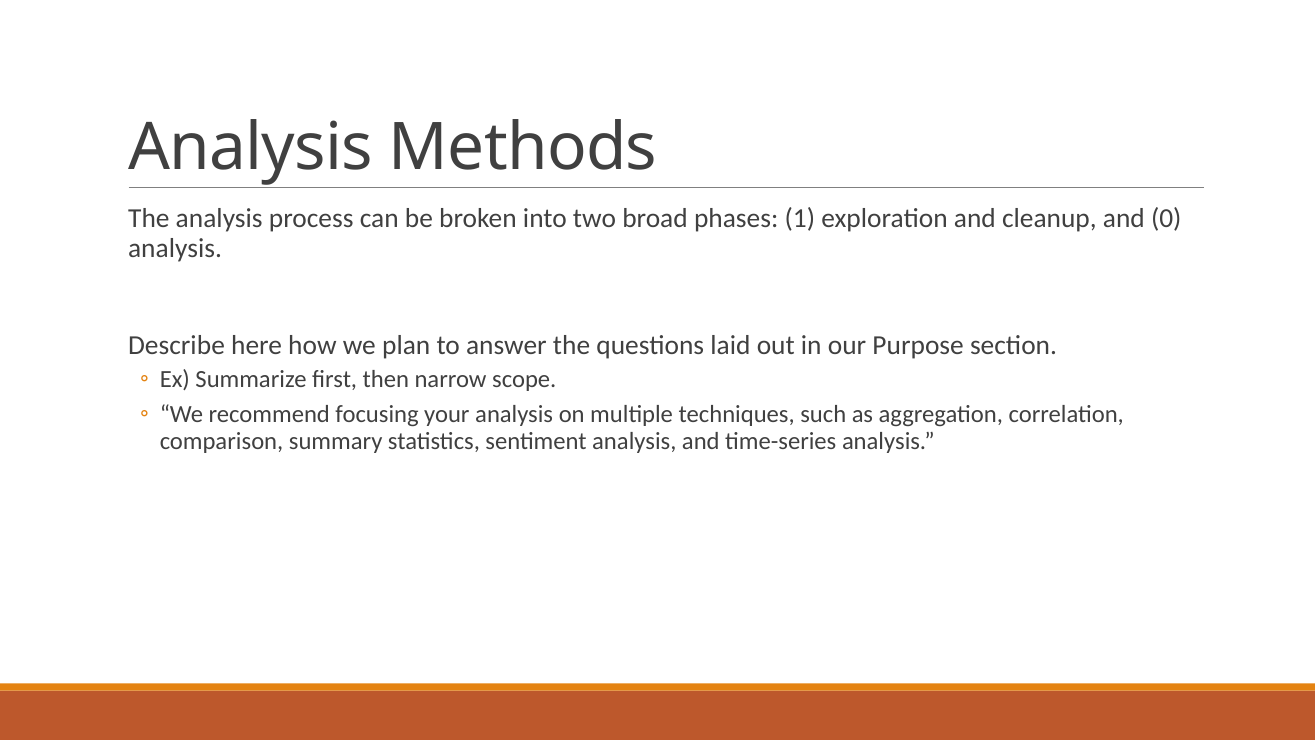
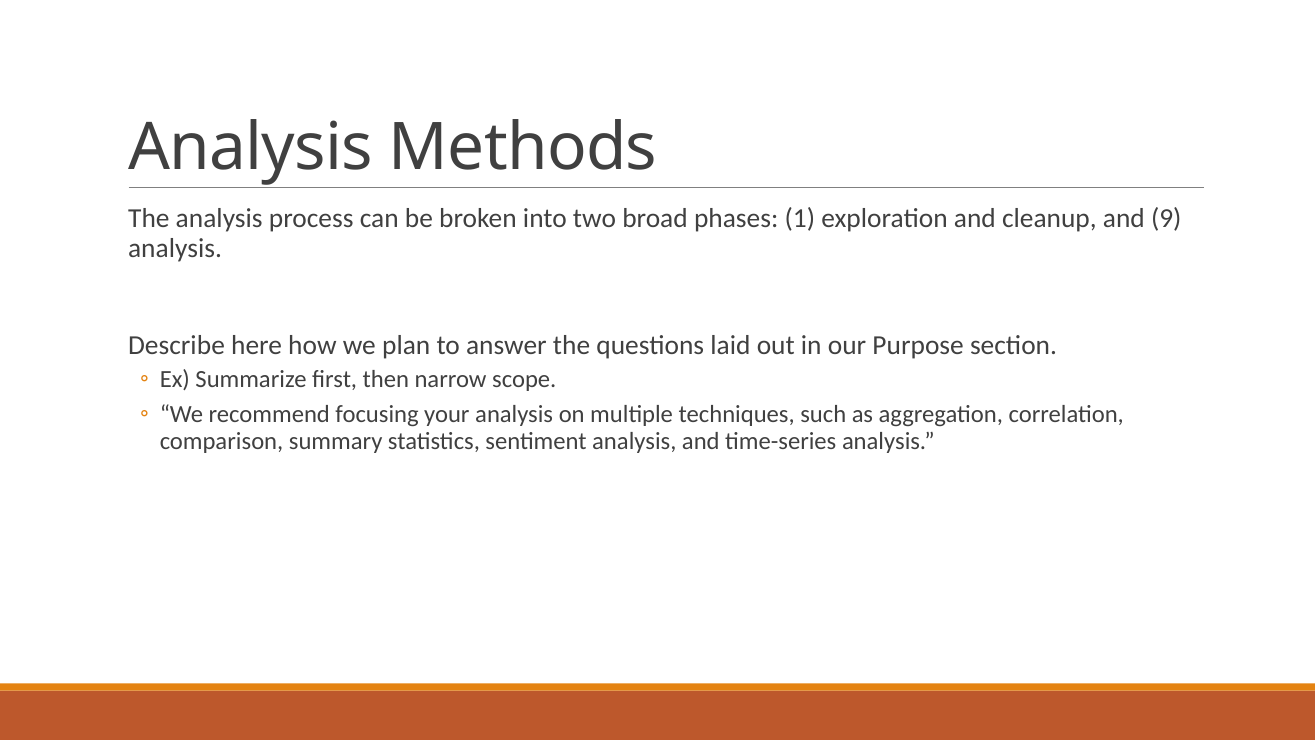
0: 0 -> 9
